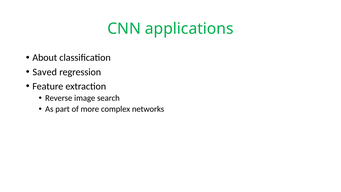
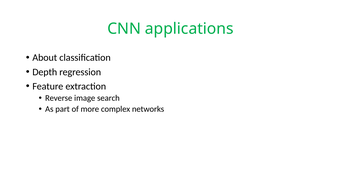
Saved: Saved -> Depth
